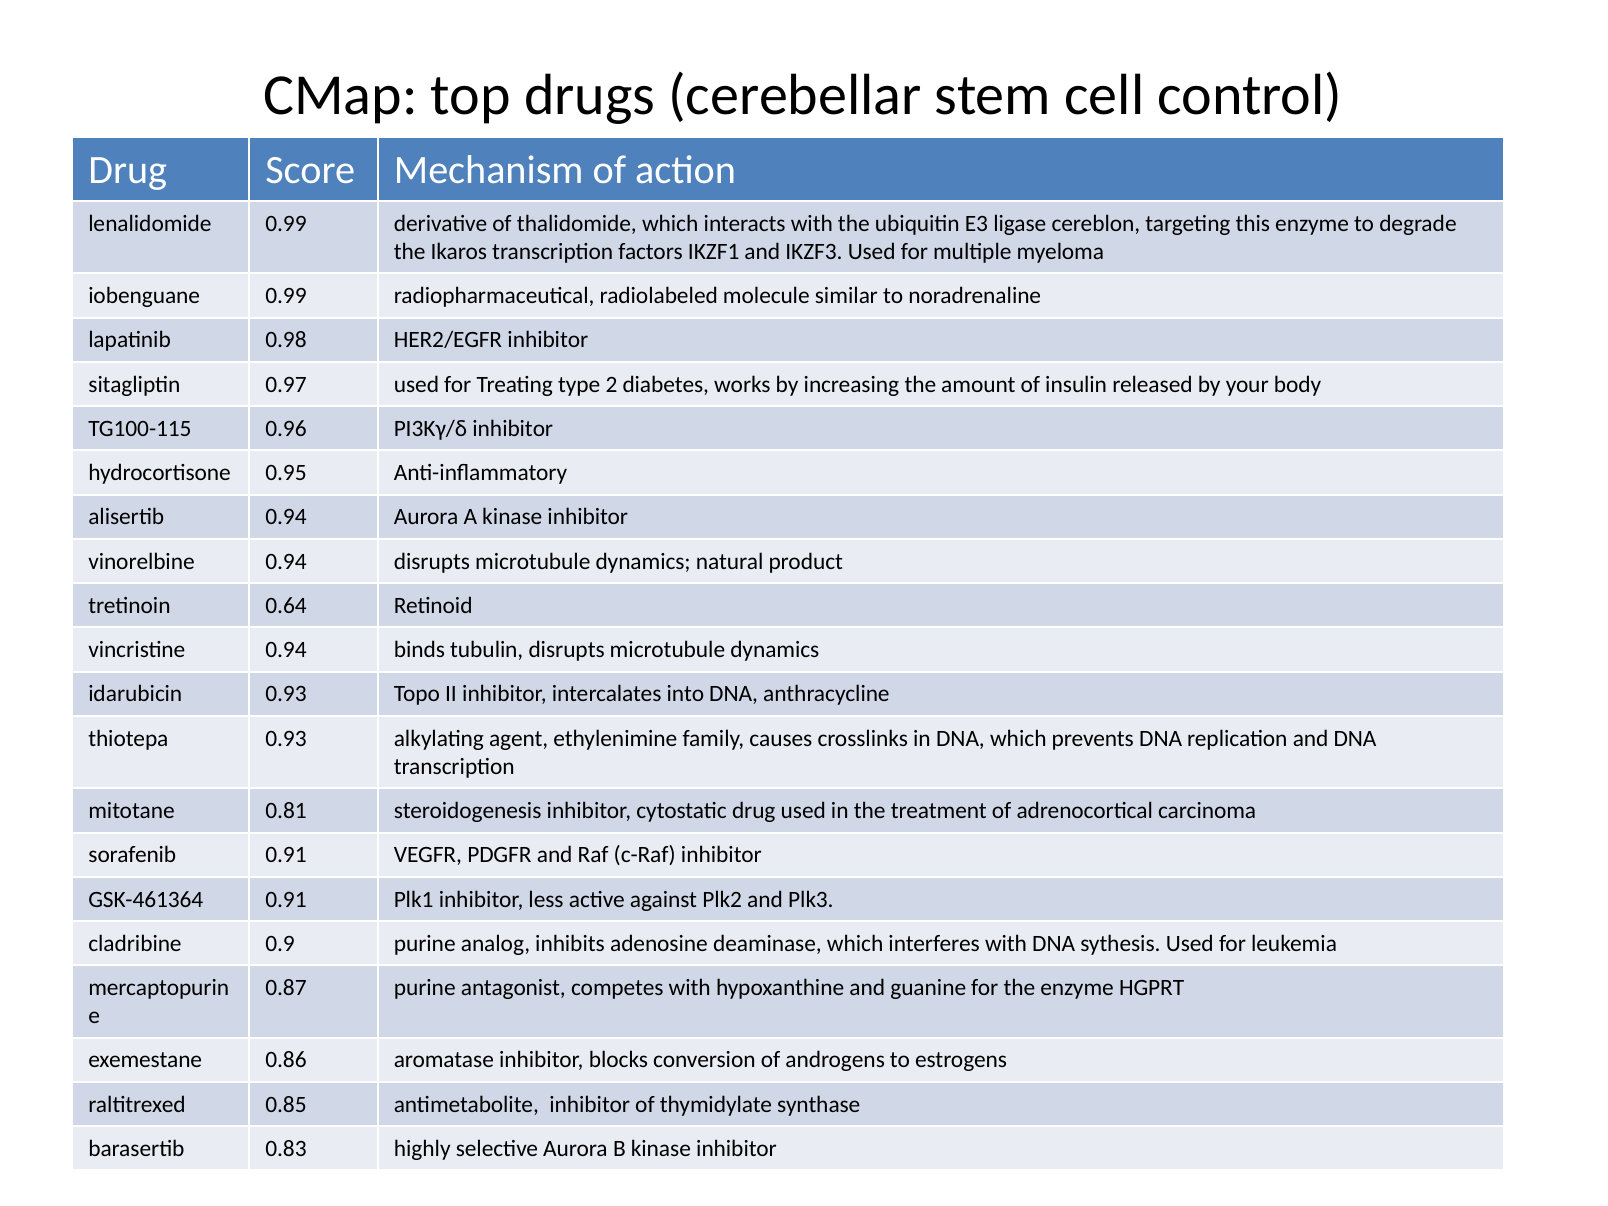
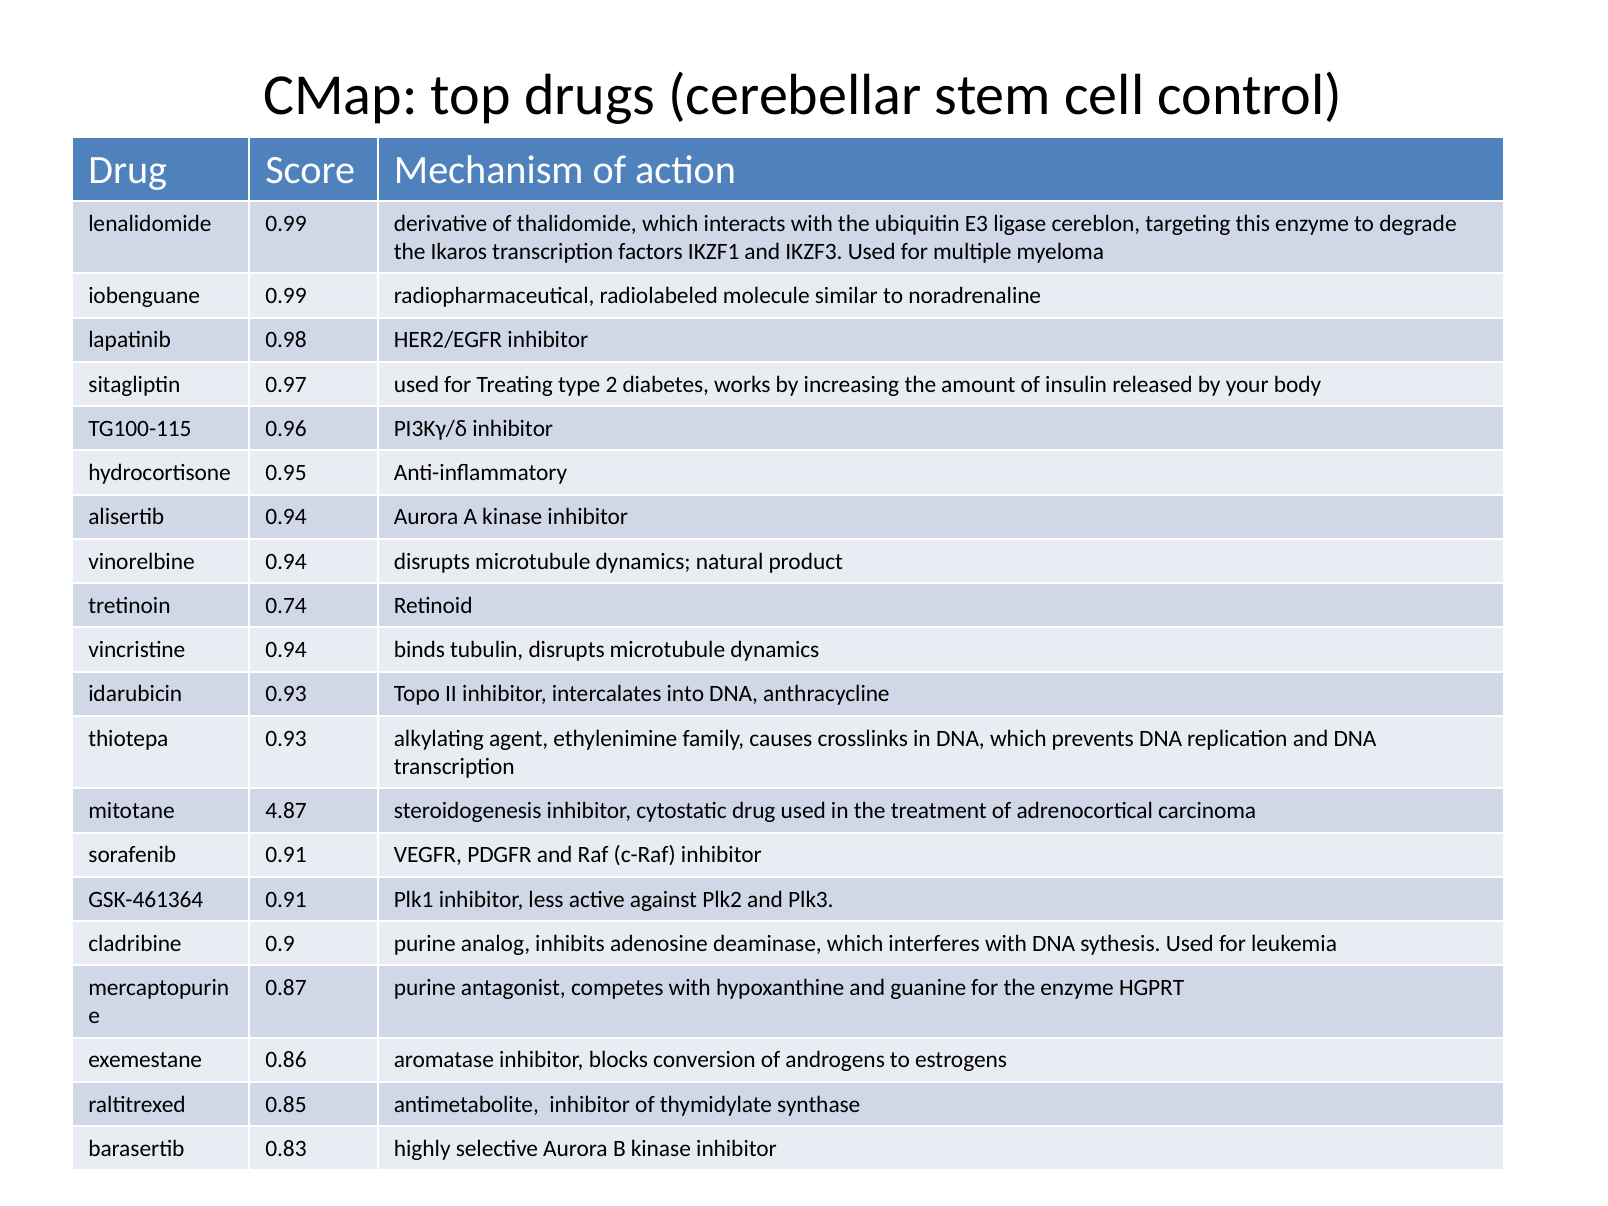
0.64: 0.64 -> 0.74
0.81: 0.81 -> 4.87
